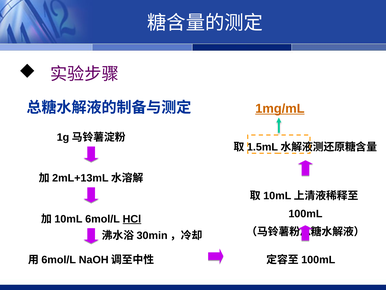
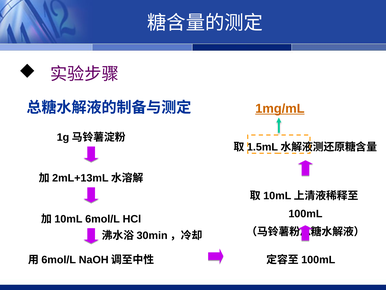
HCl underline: present -> none
